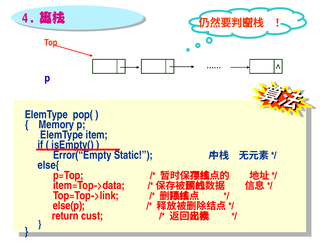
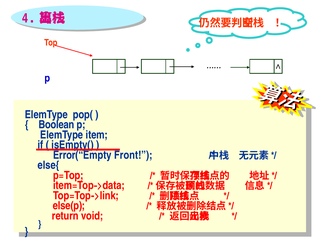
Memory: Memory -> Boolean
Static: Static -> Front
cust: cust -> void
